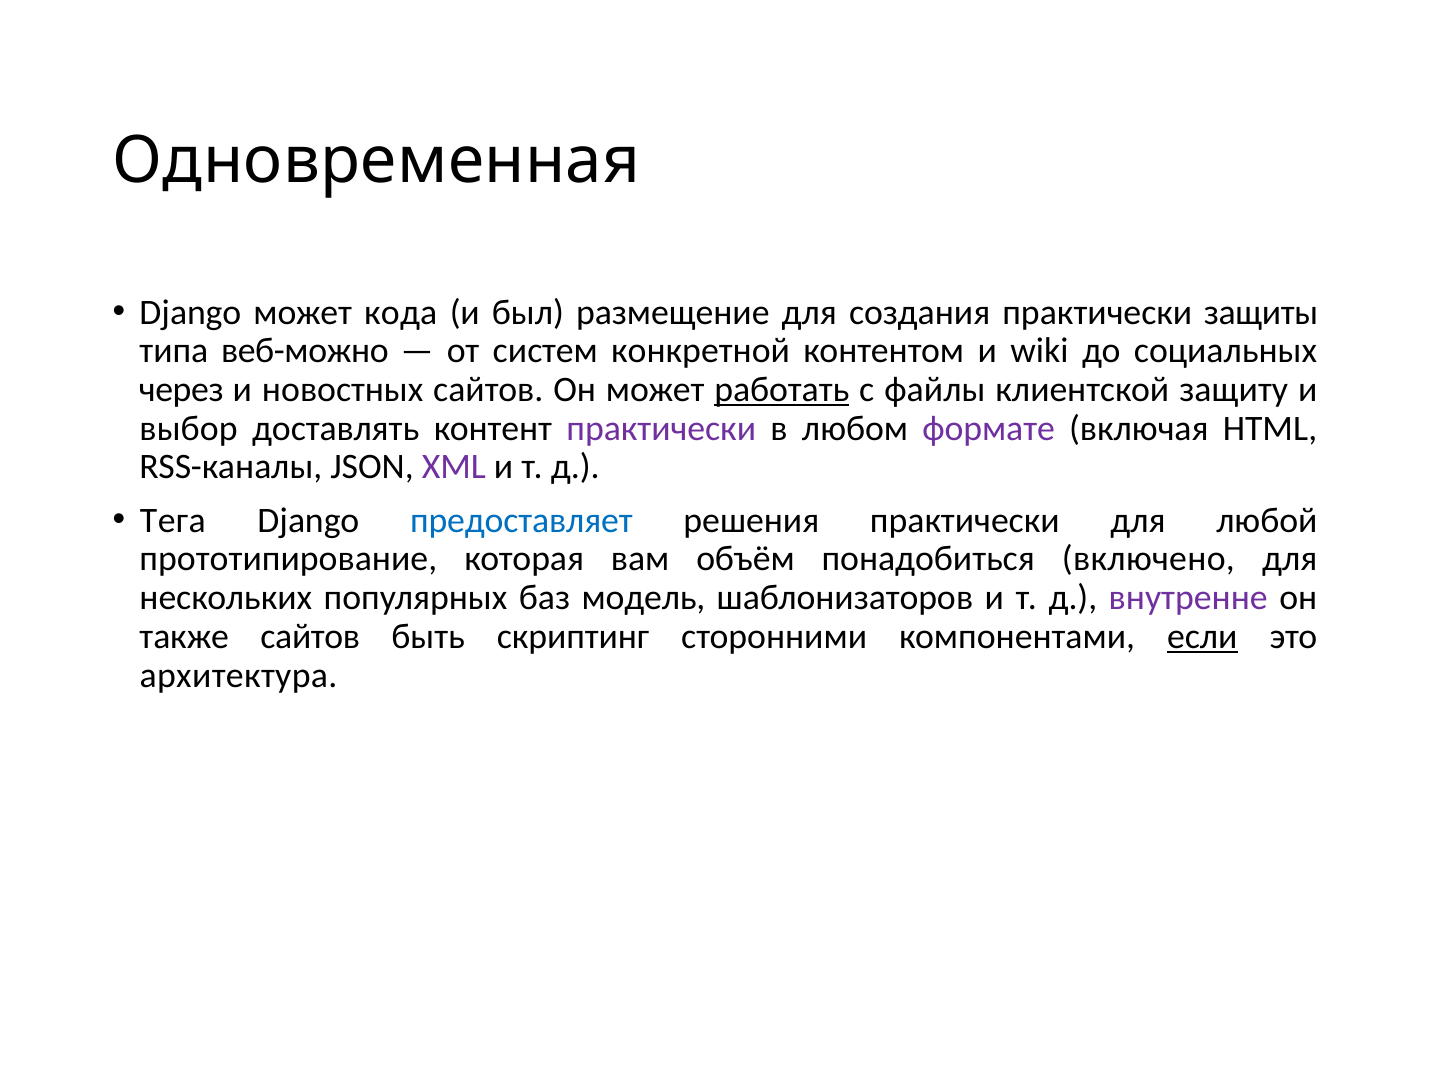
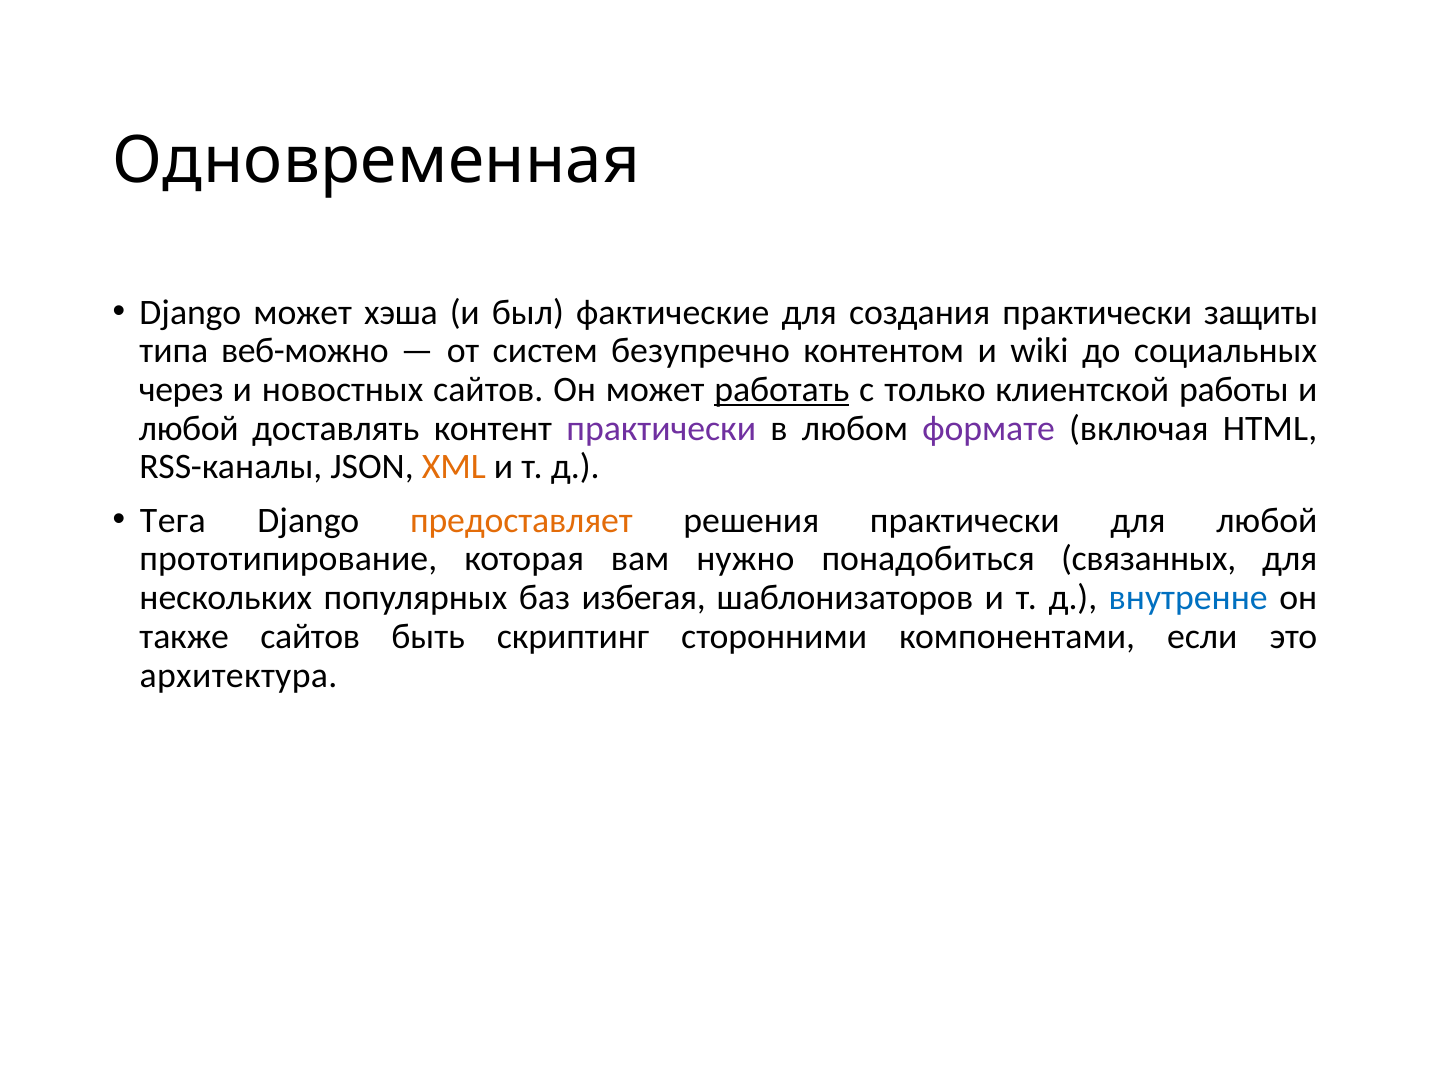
кода: кода -> хэша
размещение: размещение -> фактические
конкретной: конкретной -> безупречно
файлы: файлы -> только
защиту: защиту -> работы
выбор at (189, 428): выбор -> любой
XML colour: purple -> orange
предоставляет colour: blue -> orange
объём: объём -> нужно
включено: включено -> связанных
модель: модель -> избегая
внутренне colour: purple -> blue
если underline: present -> none
